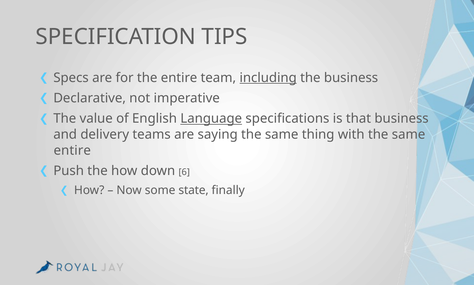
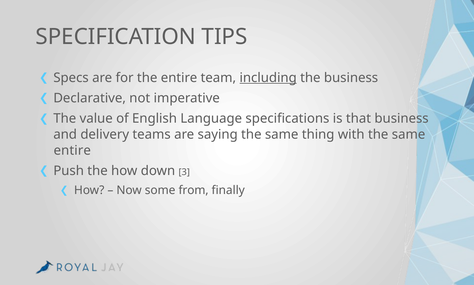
Language underline: present -> none
6: 6 -> 3
state: state -> from
